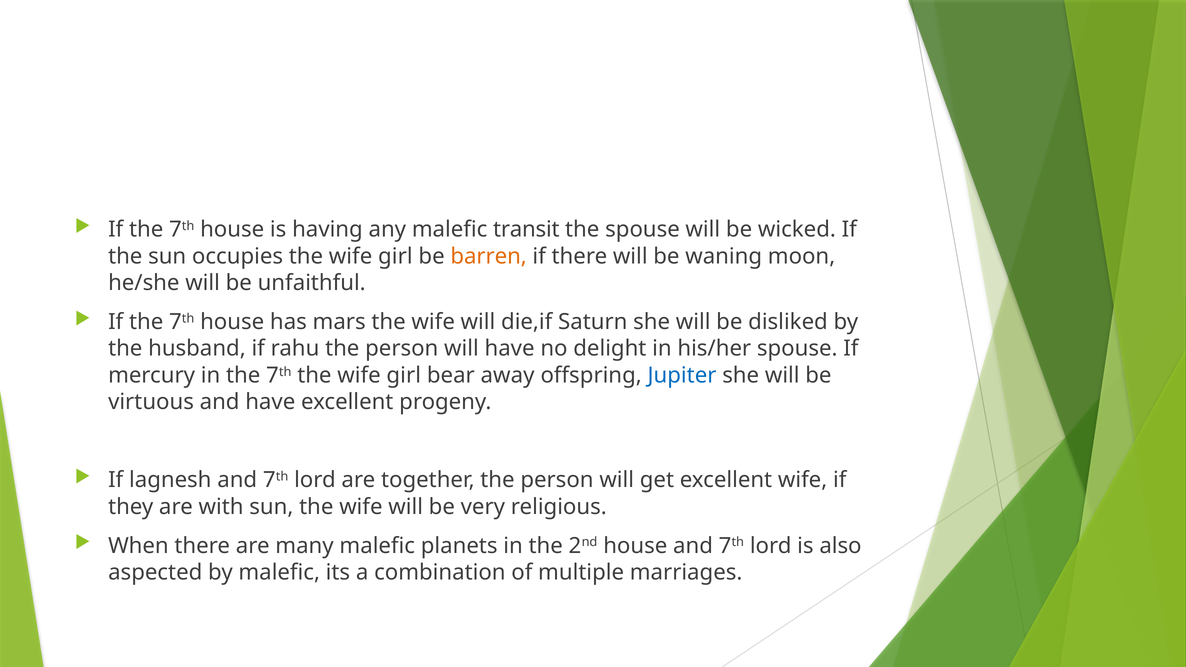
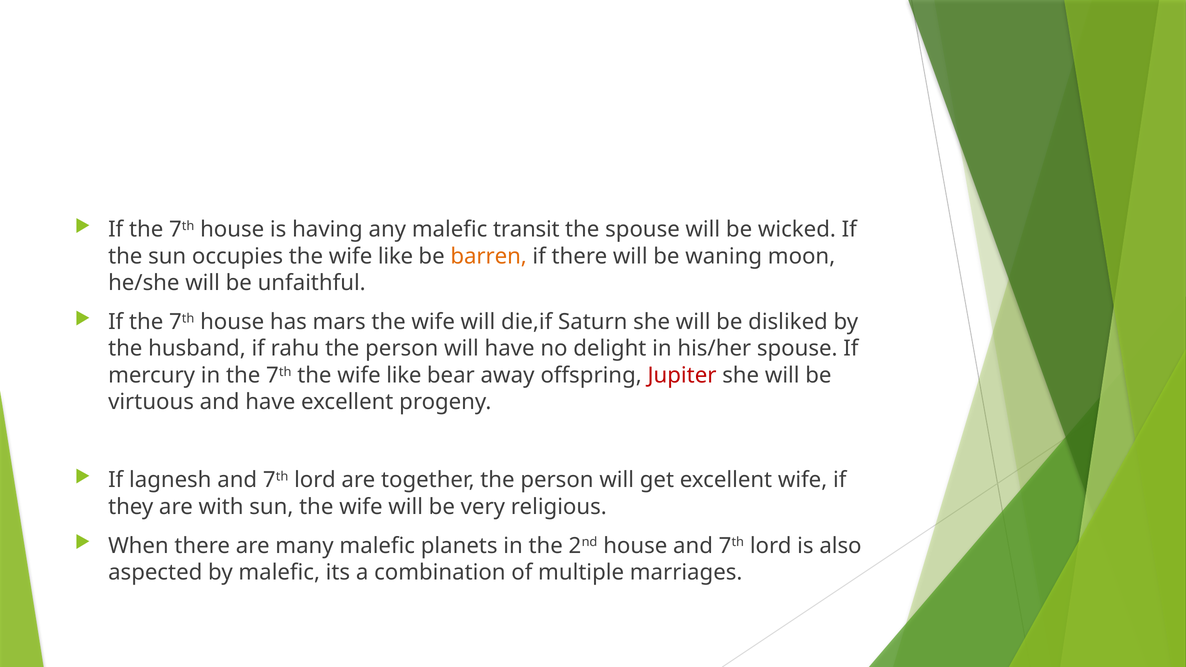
occupies the wife girl: girl -> like
7th the wife girl: girl -> like
Jupiter colour: blue -> red
